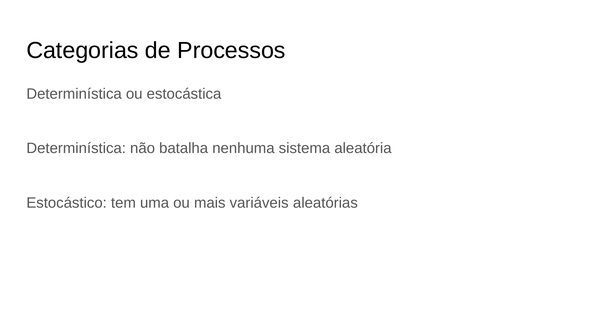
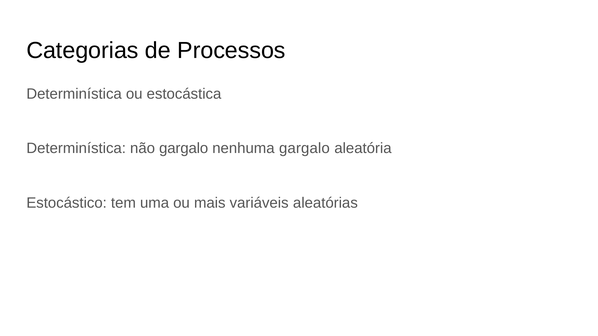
não batalha: batalha -> gargalo
nenhuma sistema: sistema -> gargalo
